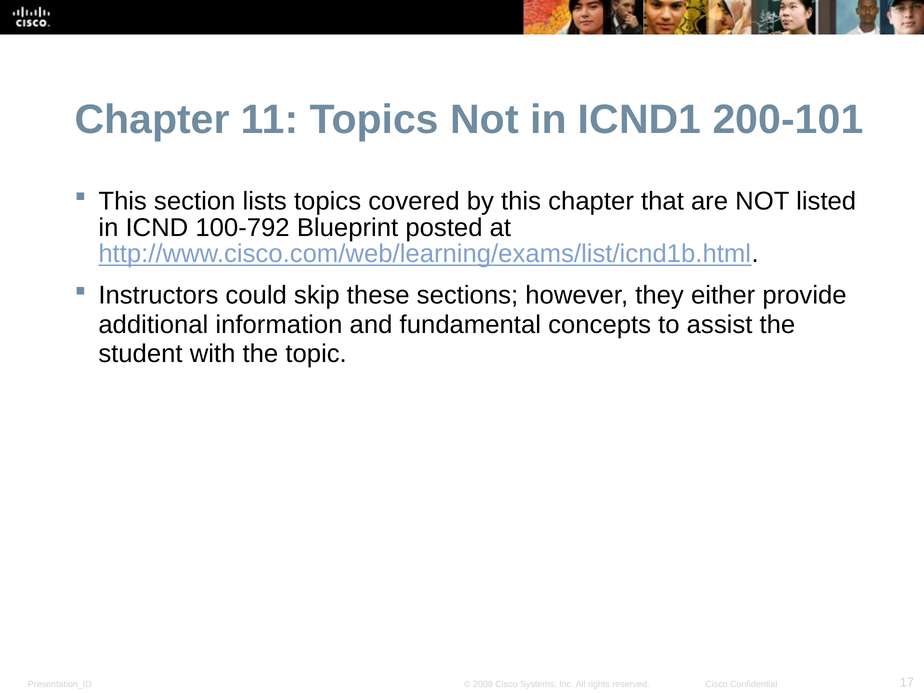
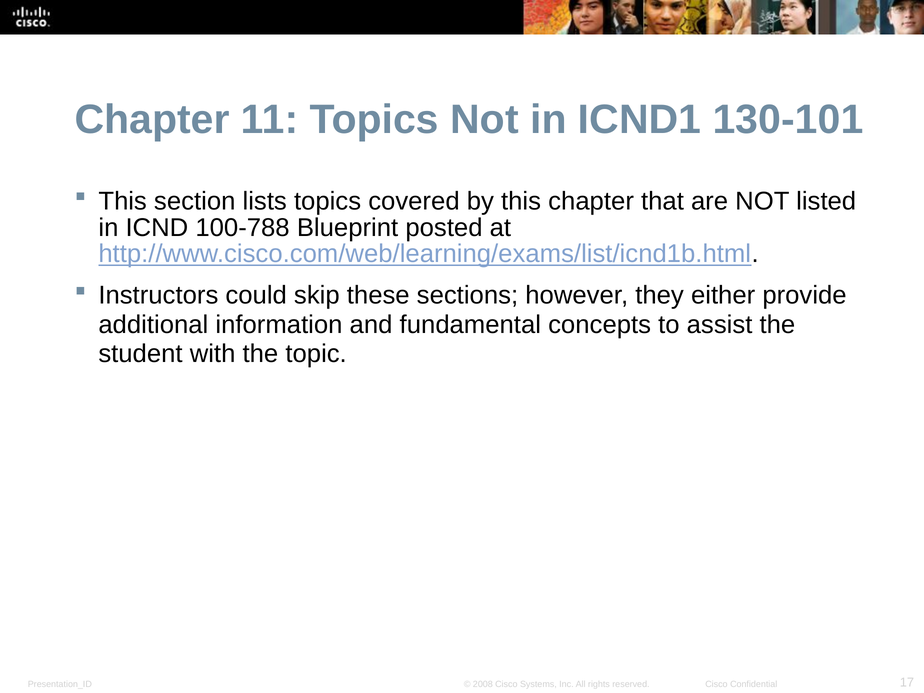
200-101: 200-101 -> 130-101
100-792: 100-792 -> 100-788
